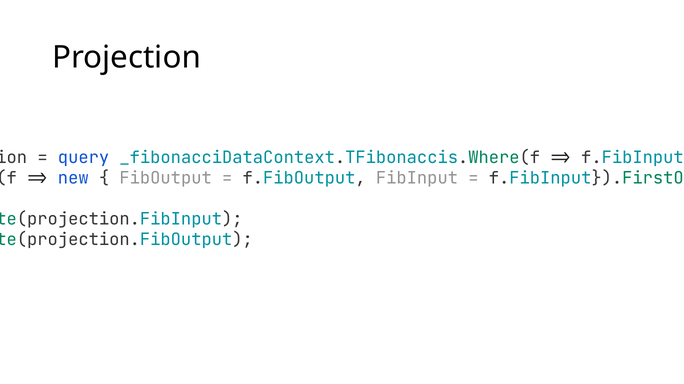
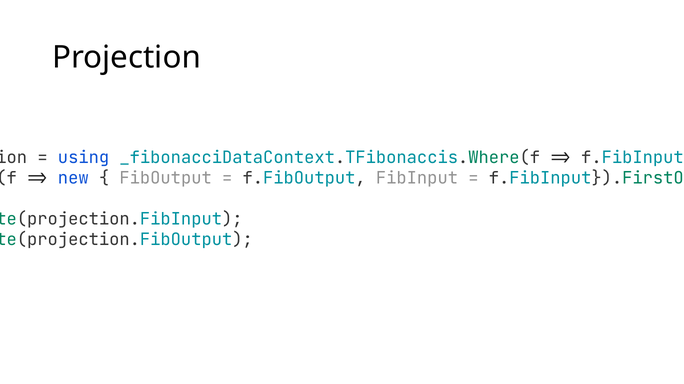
query: query -> using
